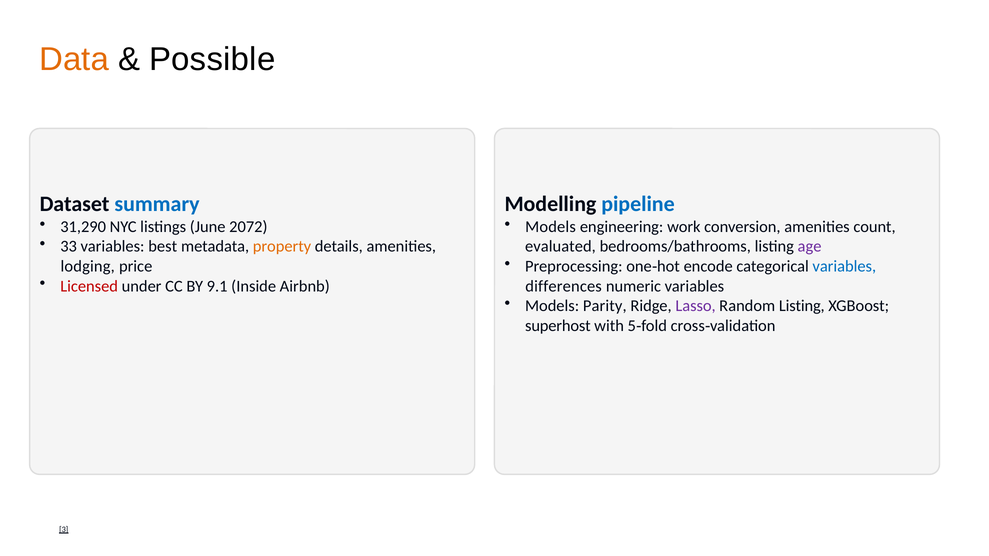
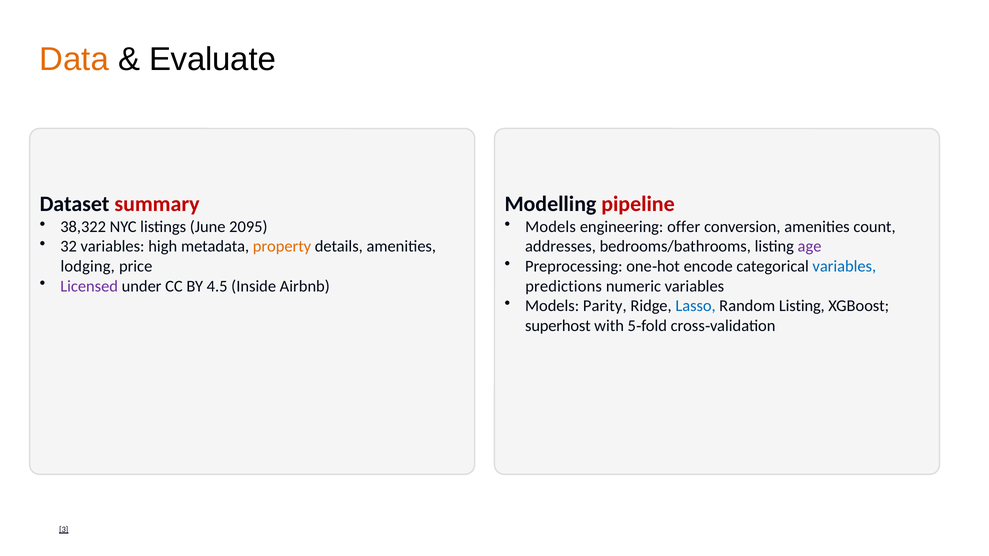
Possible: Possible -> Evaluate
summary colour: blue -> red
pipeline colour: blue -> red
31,290: 31,290 -> 38,322
2072: 2072 -> 2095
work: work -> offer
33: 33 -> 32
best: best -> high
evaluated: evaluated -> addresses
Licensed colour: red -> purple
9.1: 9.1 -> 4.5
differences: differences -> predictions
Lasso colour: purple -> blue
